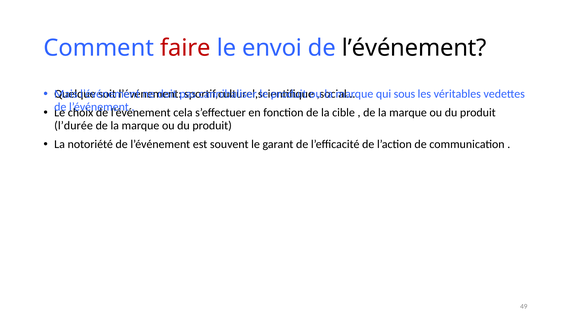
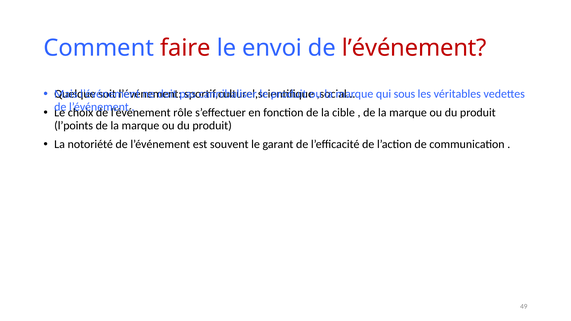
l’événement at (414, 48) colour: black -> red
cela: cela -> rôle
l’durée: l’durée -> l’points
